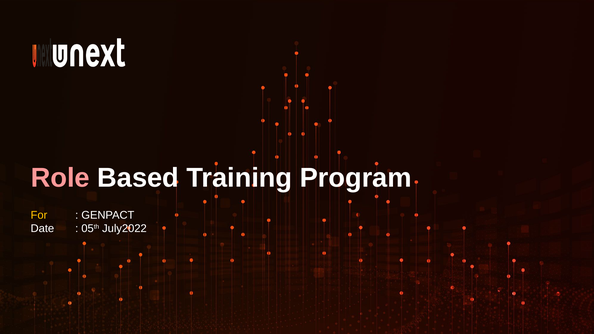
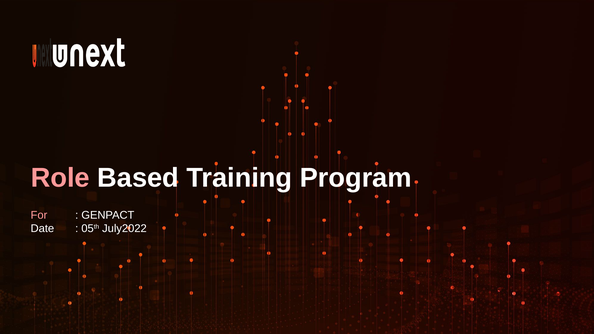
For colour: yellow -> pink
